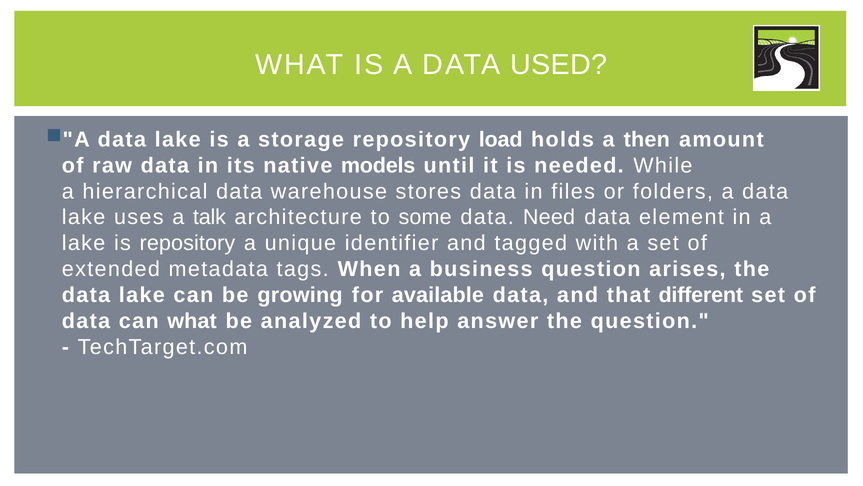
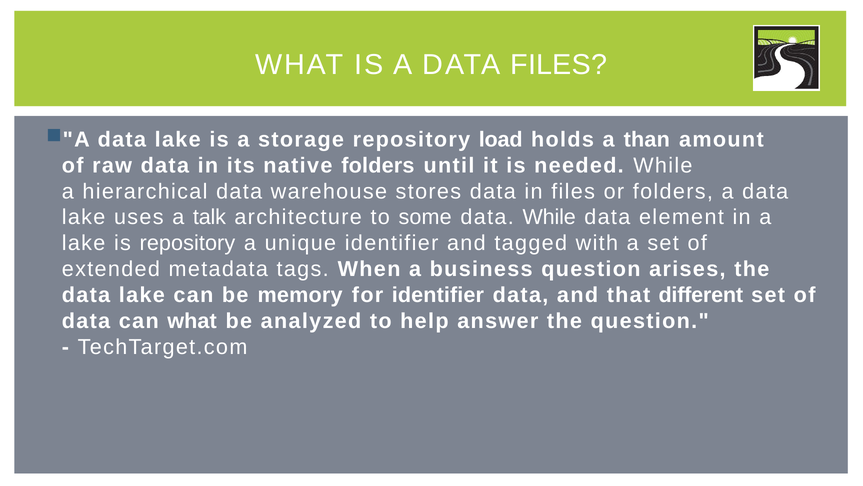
DATA USED: USED -> FILES
then: then -> than
native models: models -> folders
data Need: Need -> While
growing: growing -> memory
for available: available -> identifier
